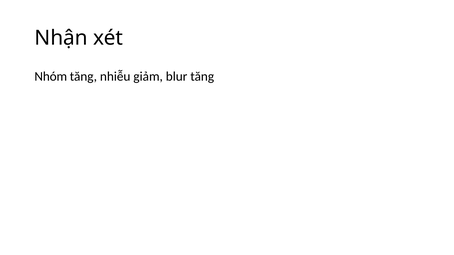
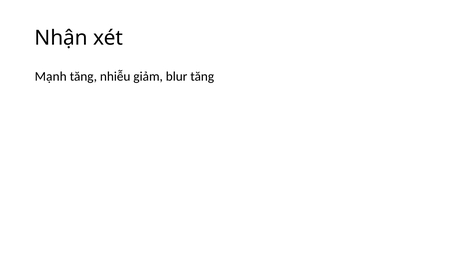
Nhóm: Nhóm -> Mạnh
